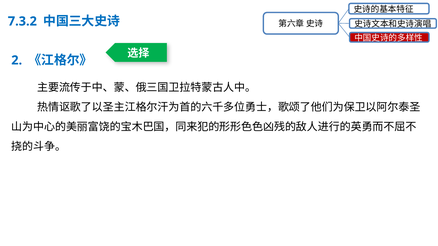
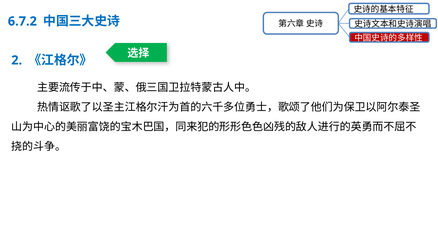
7.3.2: 7.3.2 -> 6.7.2
